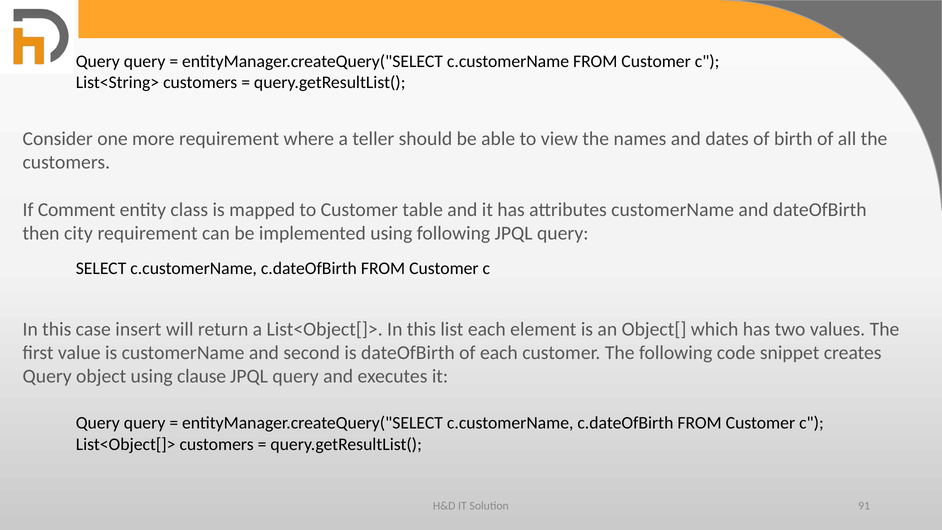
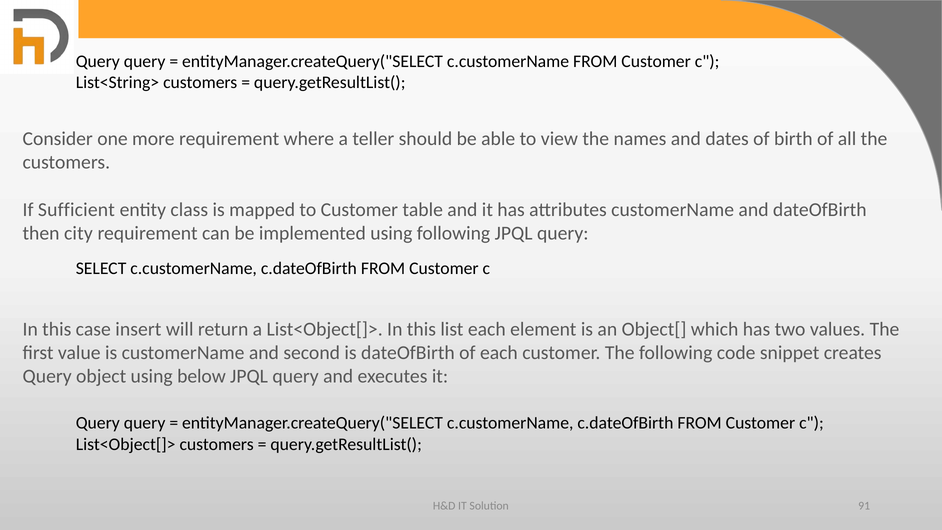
Comment: Comment -> Sufficient
clause: clause -> below
